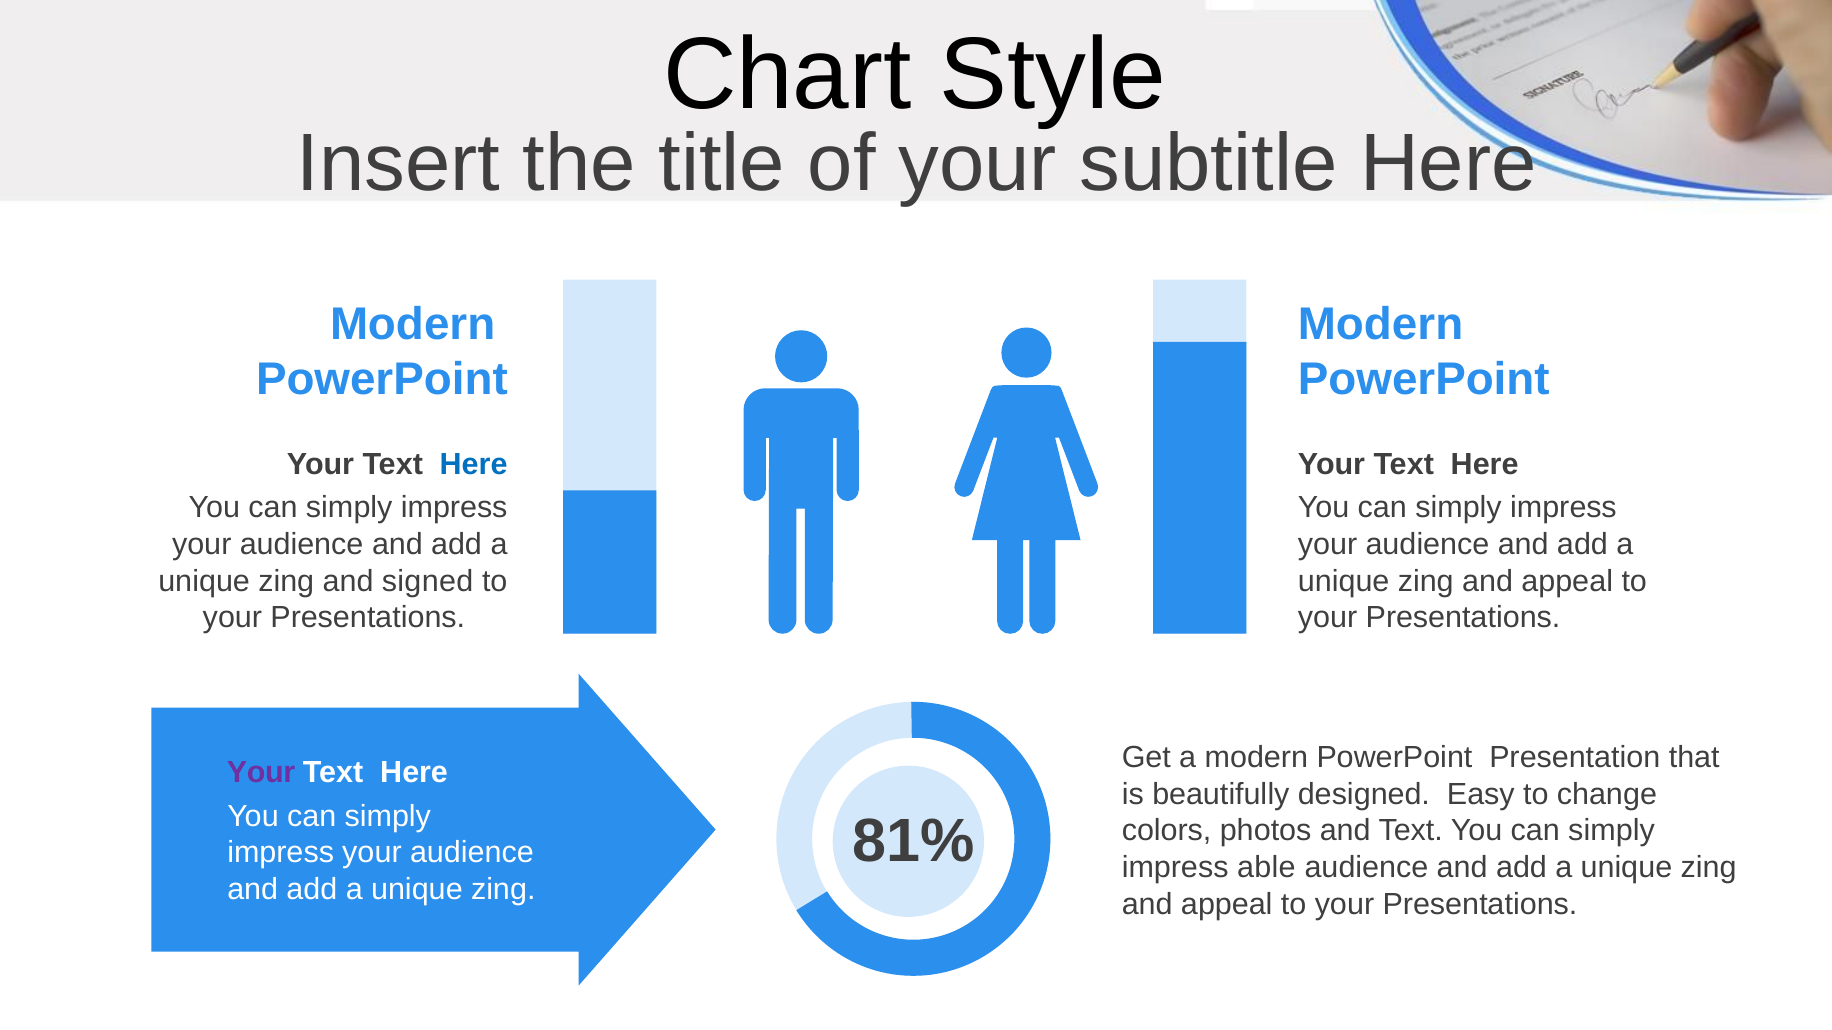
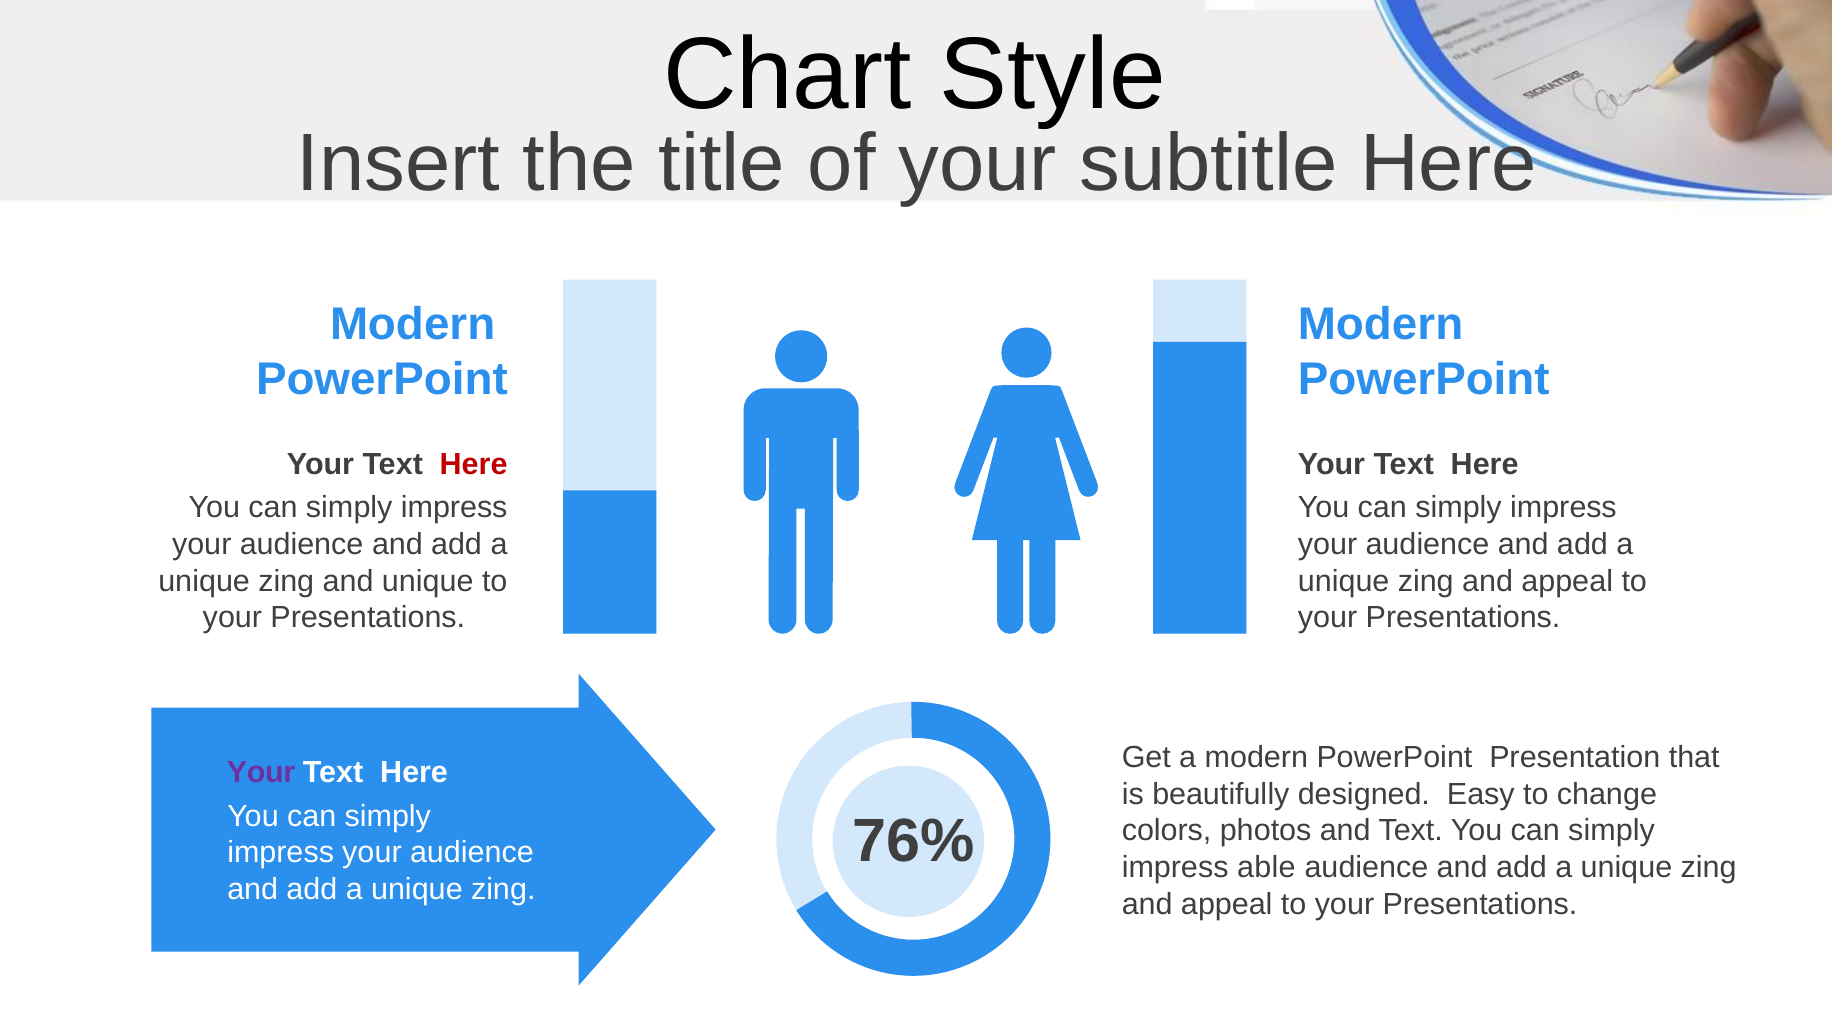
Here at (474, 465) colour: blue -> red
and signed: signed -> unique
81%: 81% -> 76%
